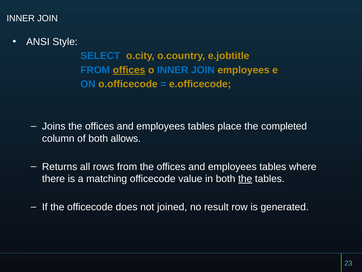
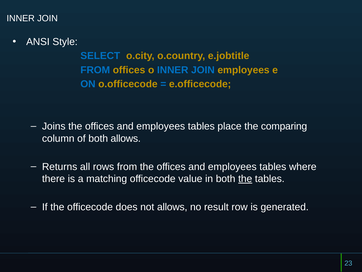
offices at (129, 70) underline: present -> none
completed: completed -> comparing
not joined: joined -> allows
